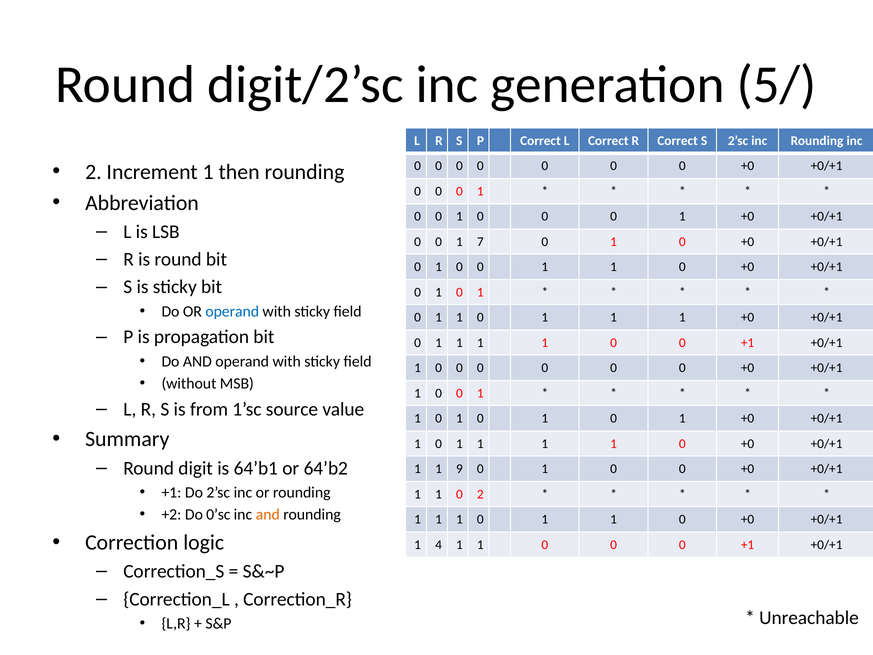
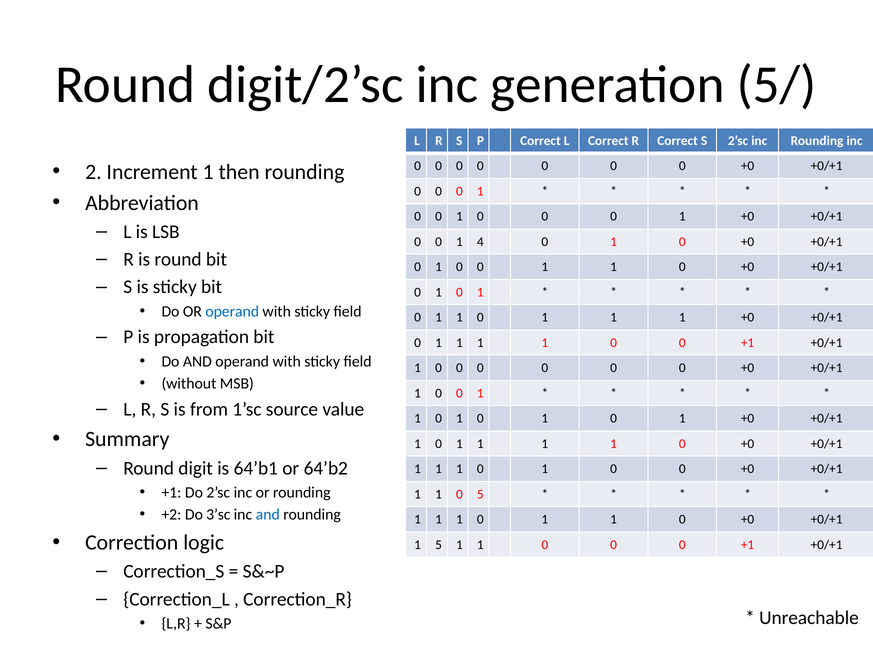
7: 7 -> 4
9 at (459, 469): 9 -> 1
0 2: 2 -> 5
0’sc: 0’sc -> 3’sc
and at (268, 515) colour: orange -> blue
1 4: 4 -> 5
